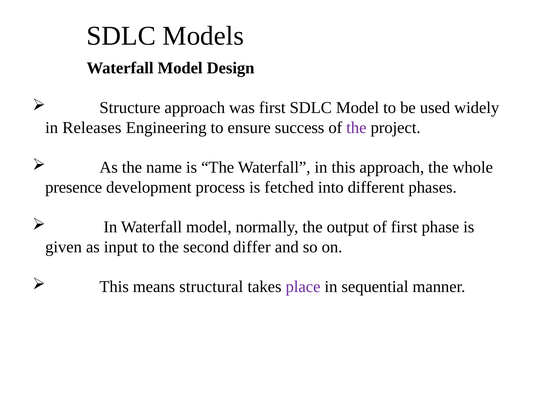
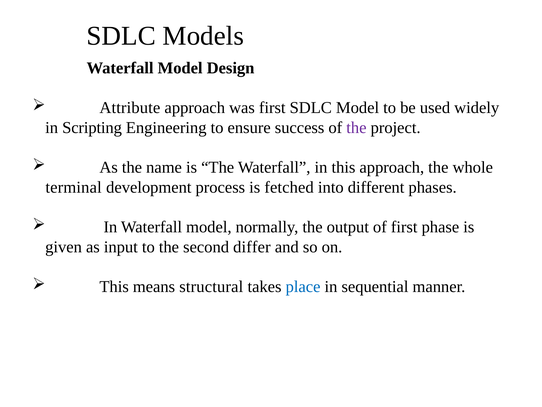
Structure: Structure -> Attribute
Releases: Releases -> Scripting
presence: presence -> terminal
place colour: purple -> blue
